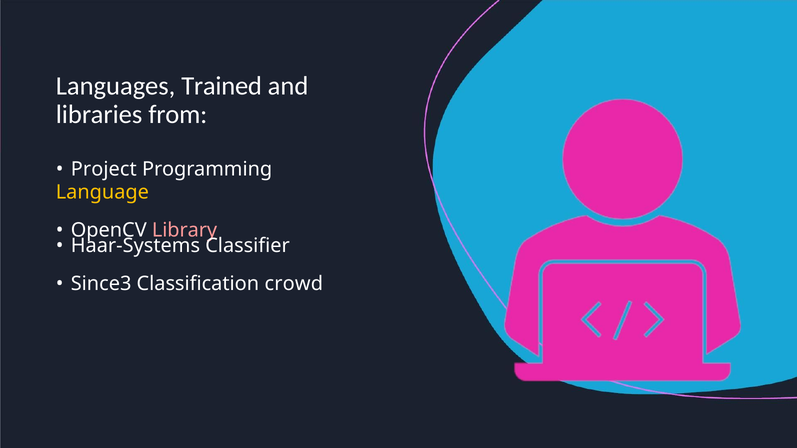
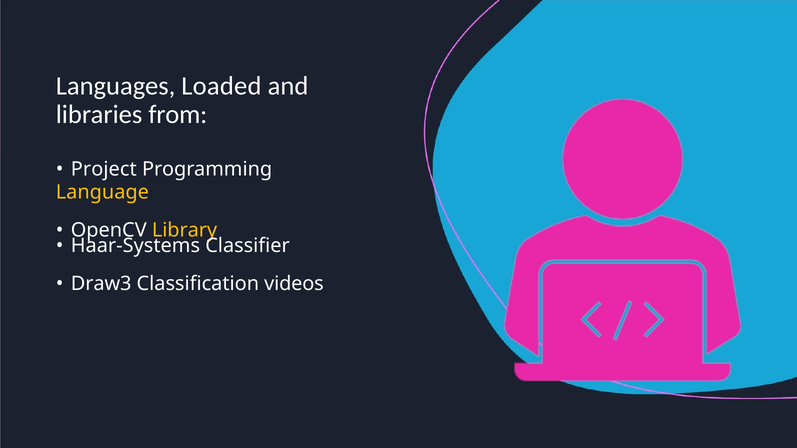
Trained: Trained -> Loaded
Library colour: pink -> yellow
Since3: Since3 -> Draw3
crowd: crowd -> videos
